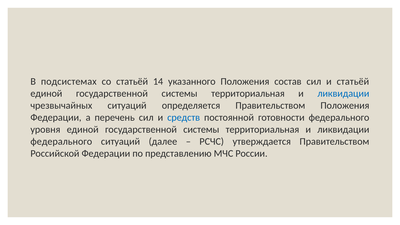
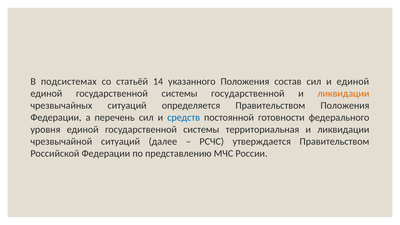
и статьёй: статьёй -> единой
территориальная at (248, 94): территориальная -> государственной
ликвидации at (343, 94) colour: blue -> orange
федерального at (61, 142): федерального -> чрезвычайной
